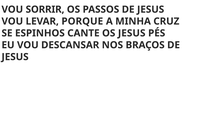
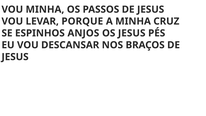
VOU SORRIR: SORRIR -> MINHA
CANTE: CANTE -> ANJOS
